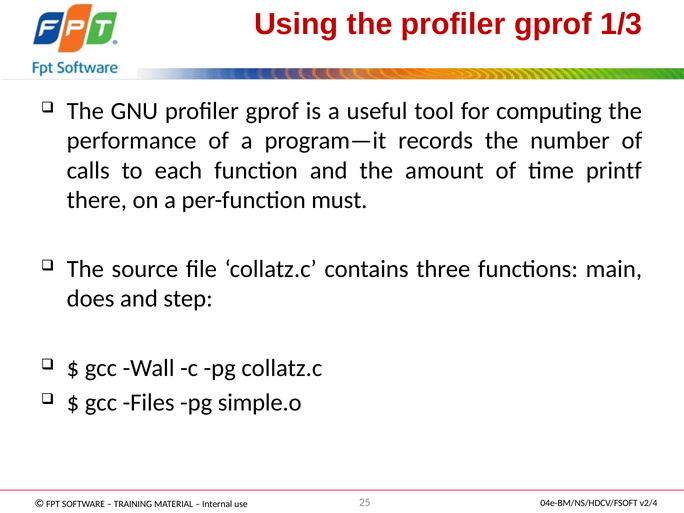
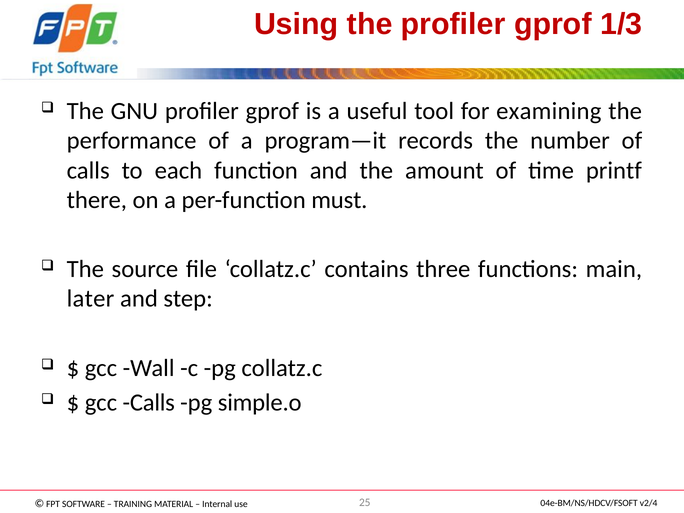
computing: computing -> examining
does: does -> later
gcc Files: Files -> Calls
